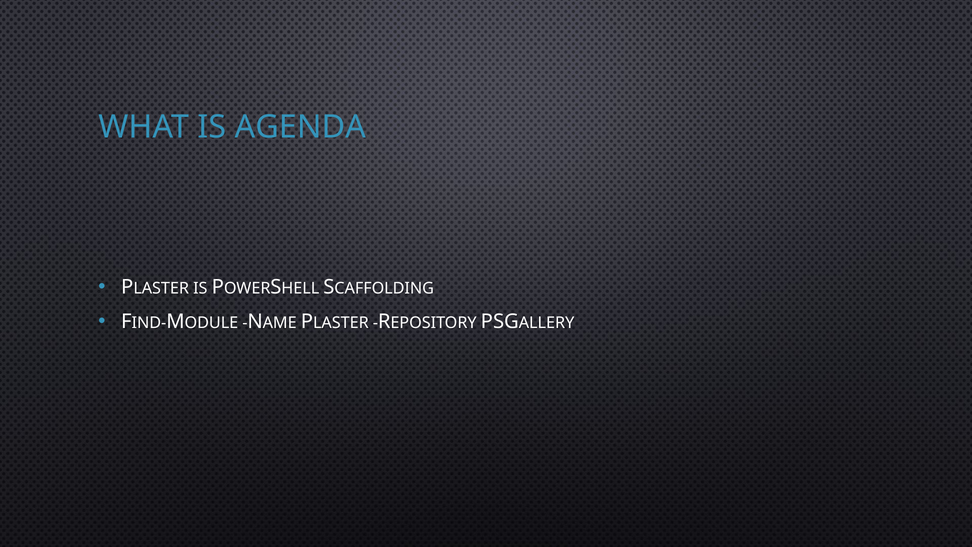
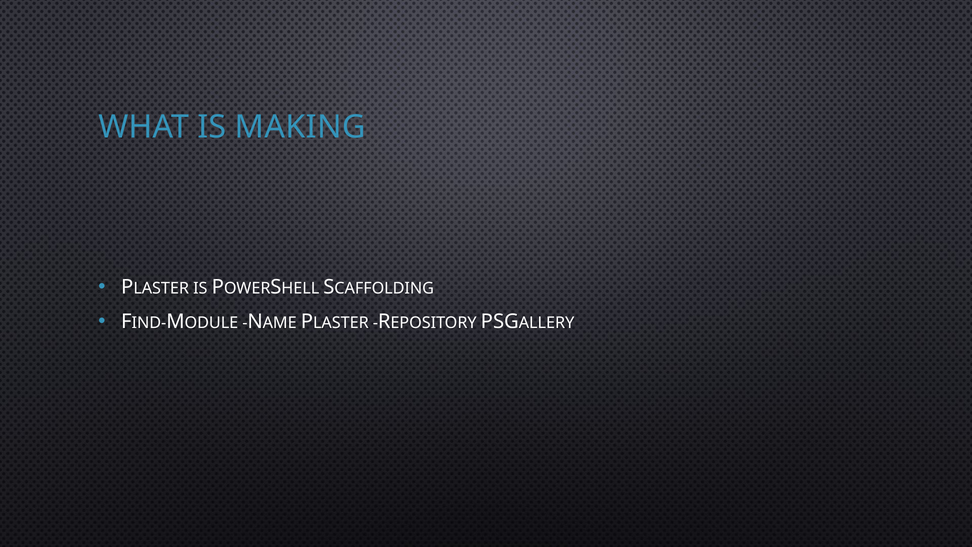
AGENDA: AGENDA -> MAKING
